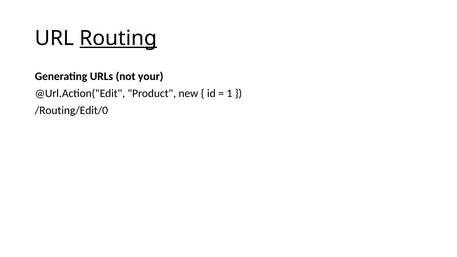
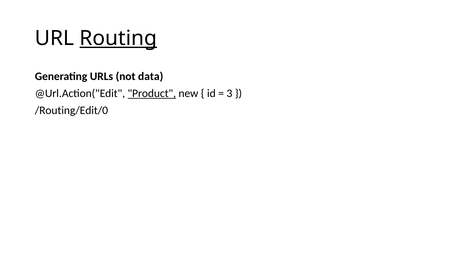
your: your -> data
Product underline: none -> present
1: 1 -> 3
